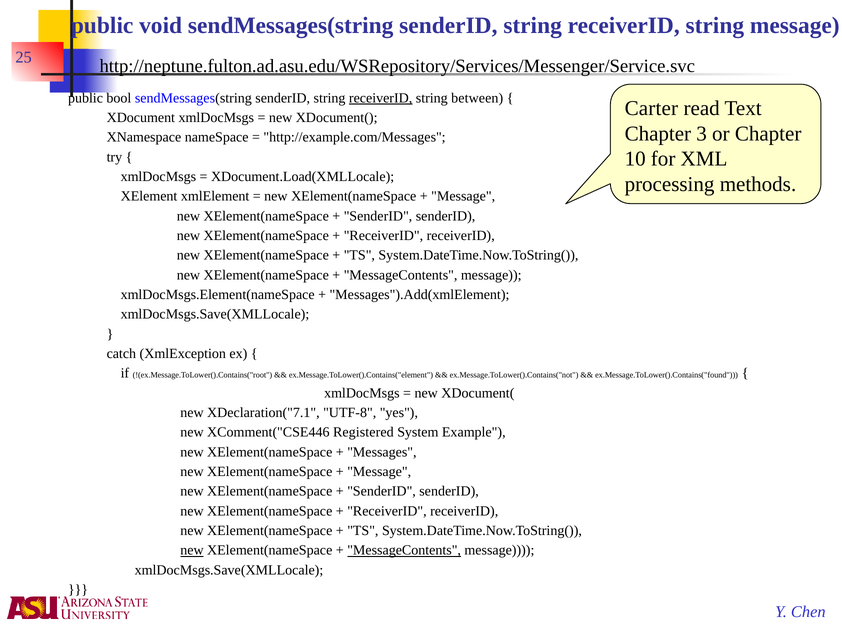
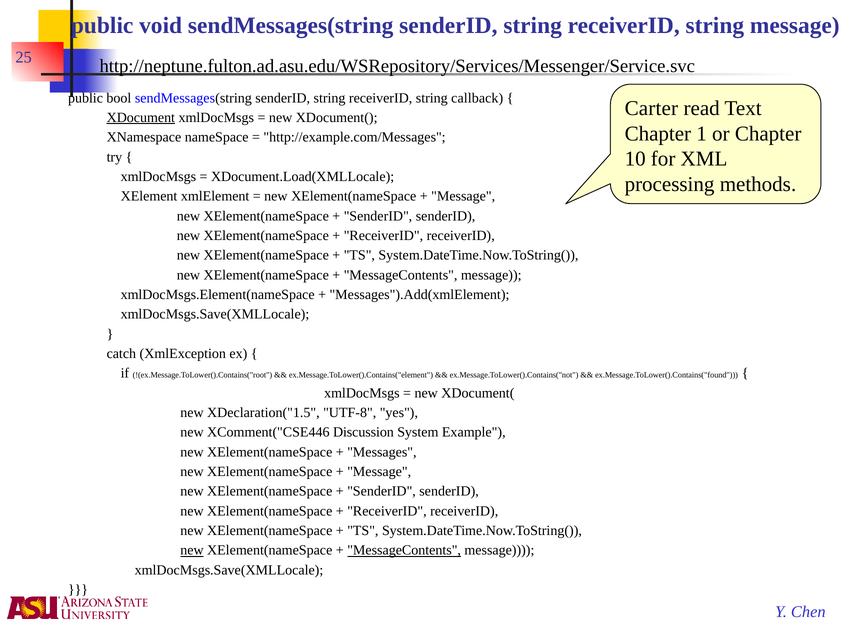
receiverID at (381, 98) underline: present -> none
between: between -> callback
XDocument underline: none -> present
3: 3 -> 1
XDeclaration("7.1: XDeclaration("7.1 -> XDeclaration("1.5
Registered: Registered -> Discussion
